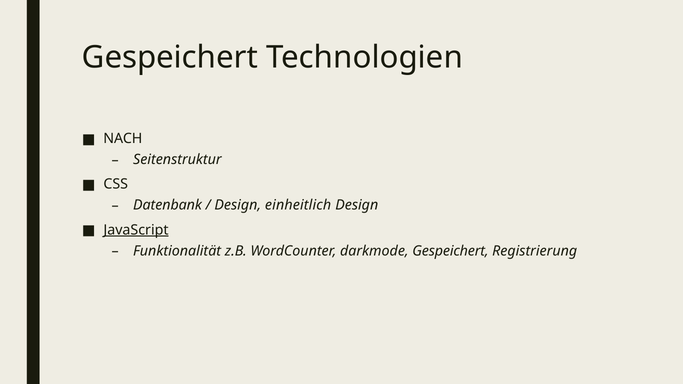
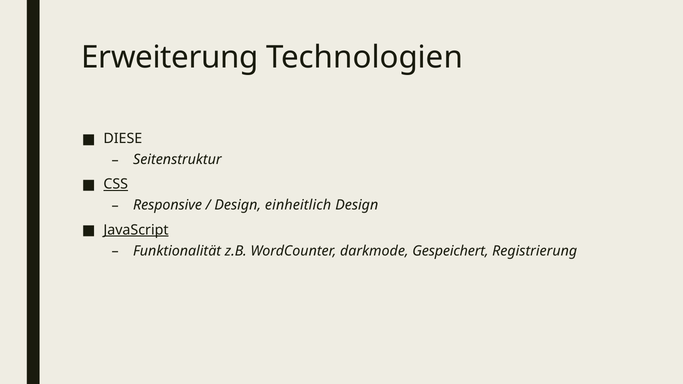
Gespeichert at (170, 57): Gespeichert -> Erweiterung
NACH: NACH -> DIESE
CSS underline: none -> present
Datenbank: Datenbank -> Responsive
